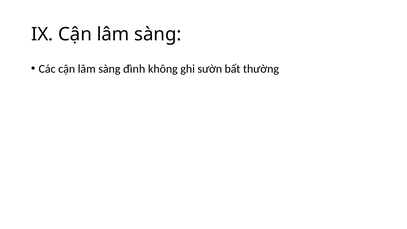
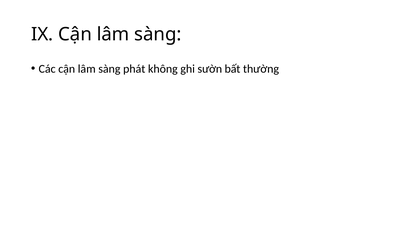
đình: đình -> phát
